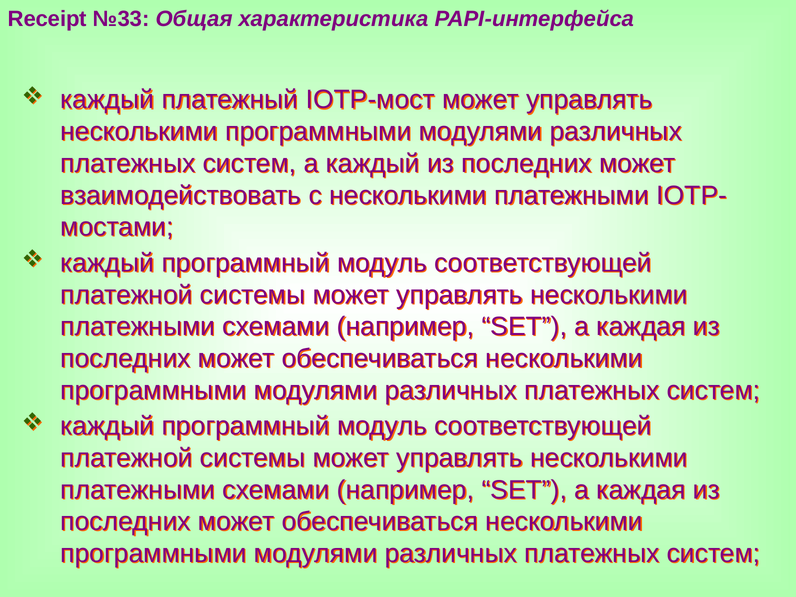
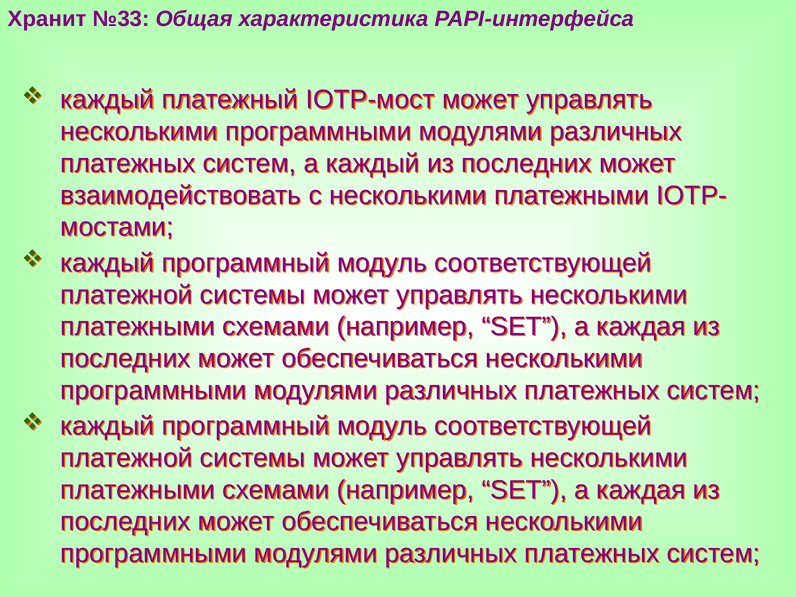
Receipt: Receipt -> Хранит
